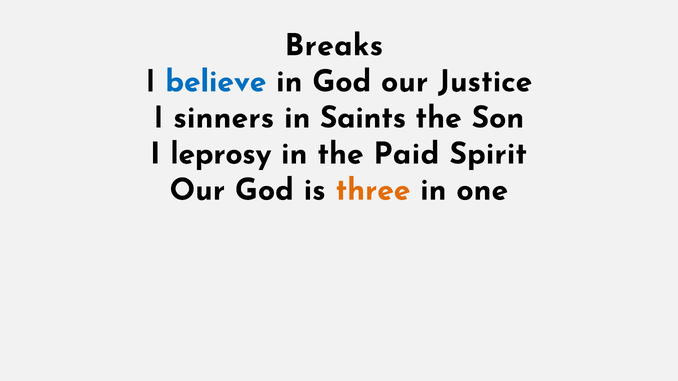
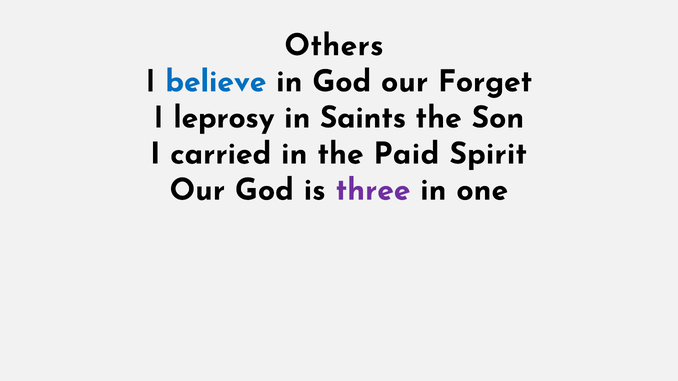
Breaks: Breaks -> Others
Justice: Justice -> Forget
sinners: sinners -> leprosy
leprosy: leprosy -> carried
three colour: orange -> purple
